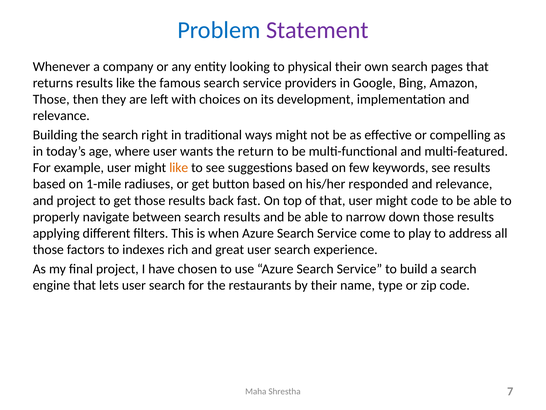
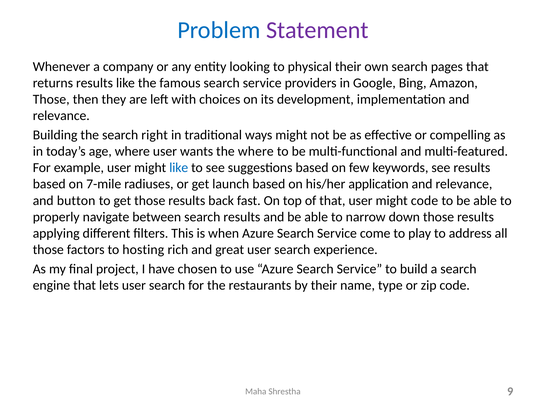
the return: return -> where
like at (179, 167) colour: orange -> blue
1-mile: 1-mile -> 7-mile
button: button -> launch
responded: responded -> application
and project: project -> button
indexes: indexes -> hosting
7: 7 -> 9
